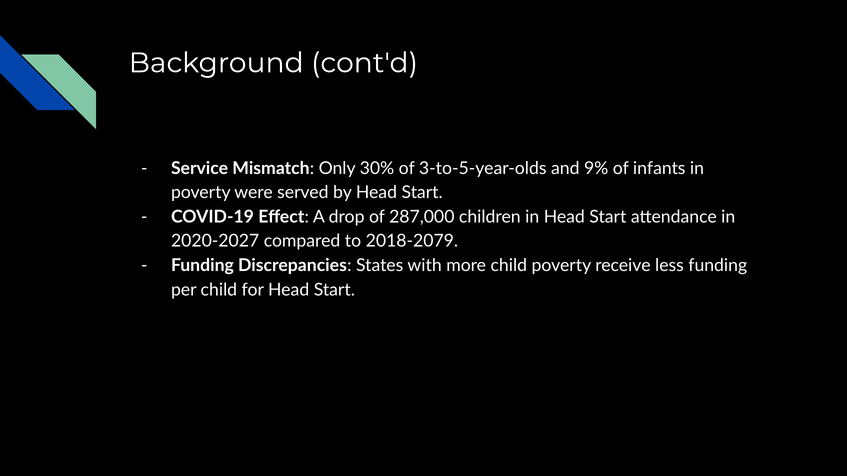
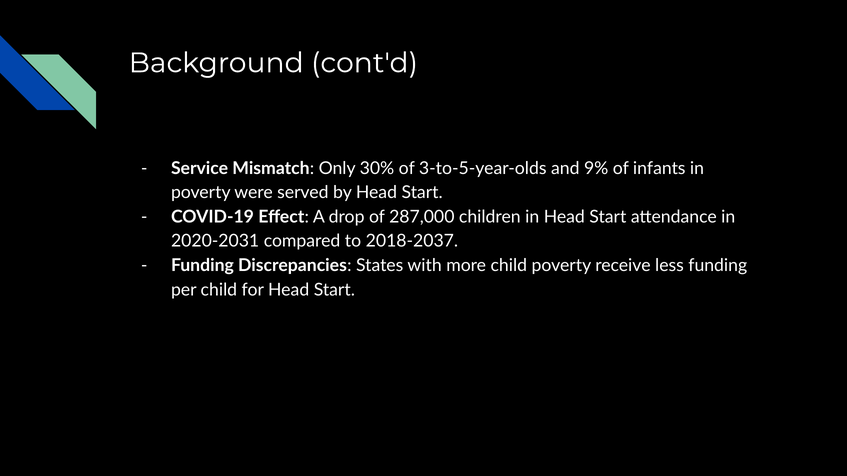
2020-2027: 2020-2027 -> 2020-2031
2018-2079: 2018-2079 -> 2018-2037
